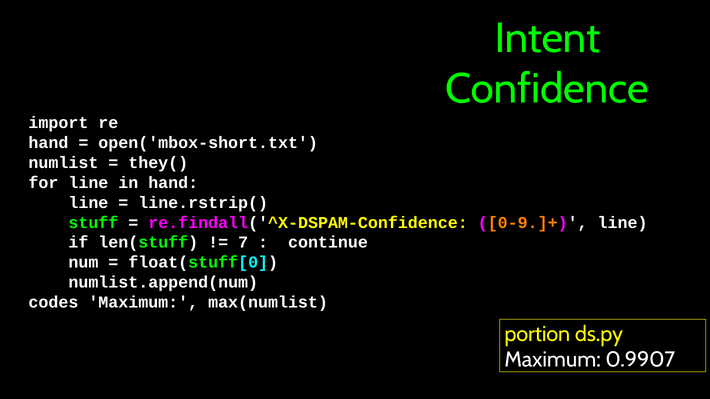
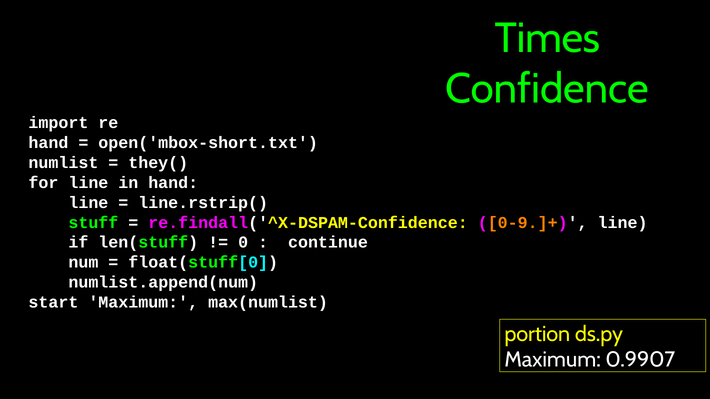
Intent: Intent -> Times
7: 7 -> 0
codes: codes -> start
